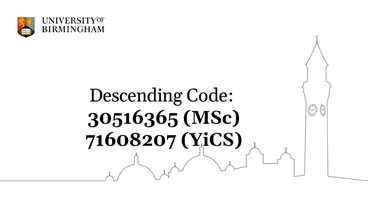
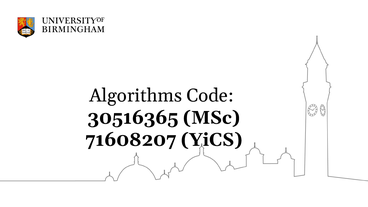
Descending: Descending -> Algorithms
